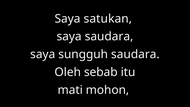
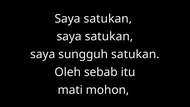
saudara at (109, 36): saudara -> satukan
sungguh saudara: saudara -> satukan
